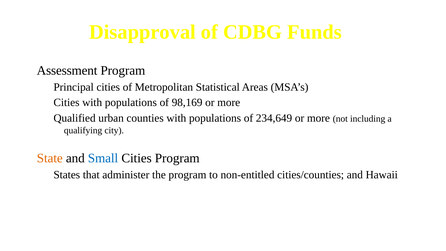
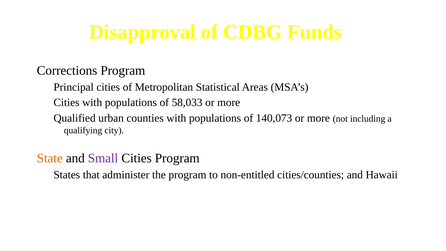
Assessment: Assessment -> Corrections
98,169: 98,169 -> 58,033
234,649: 234,649 -> 140,073
Small colour: blue -> purple
